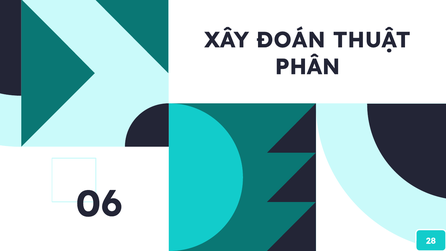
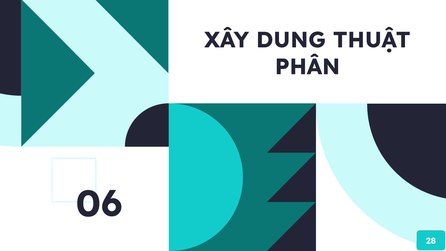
ĐOÁN: ĐOÁN -> DUNG
